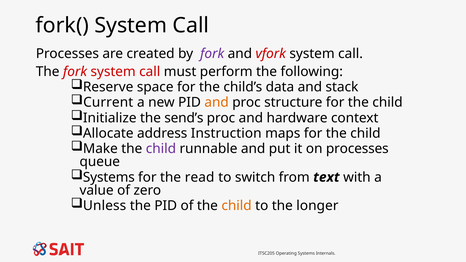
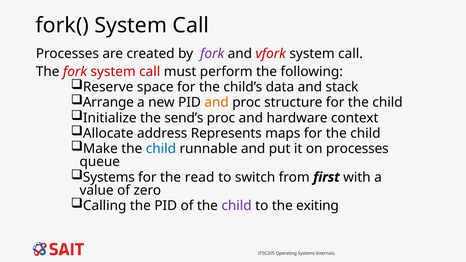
Current: Current -> Arrange
Instruction: Instruction -> Represents
child at (161, 149) colour: purple -> blue
text: text -> first
Unless: Unless -> Calling
child at (237, 206) colour: orange -> purple
longer: longer -> exiting
